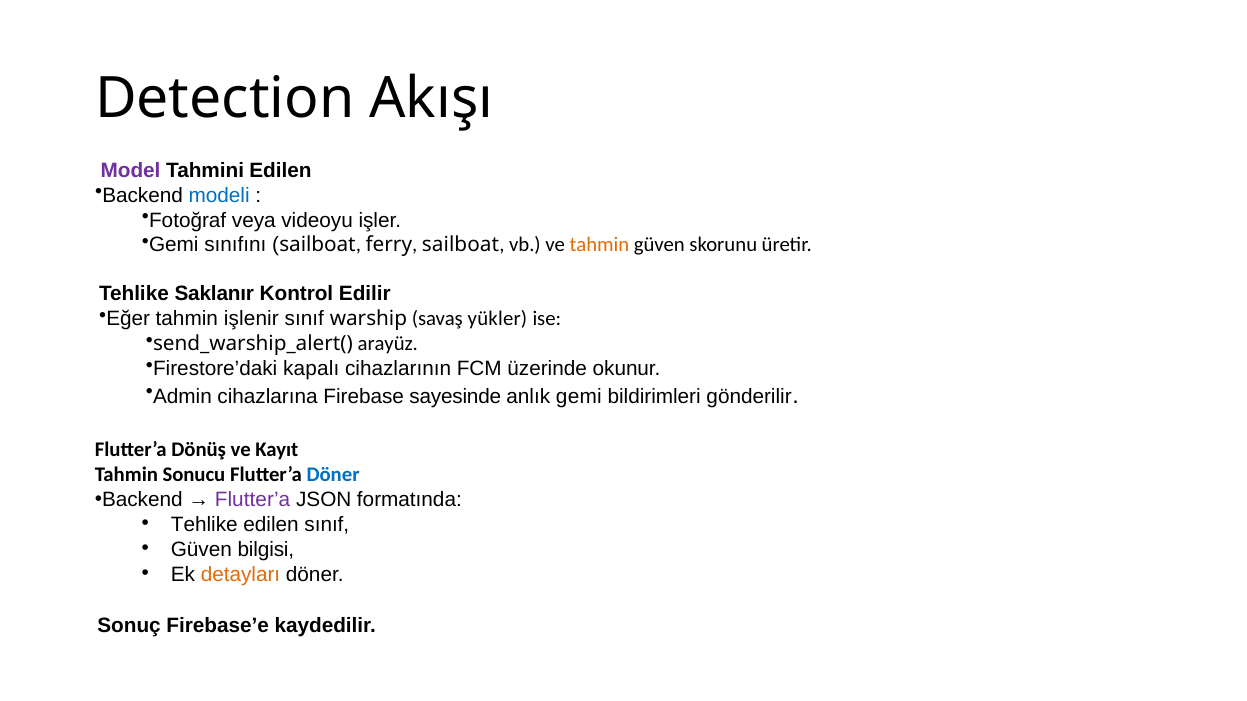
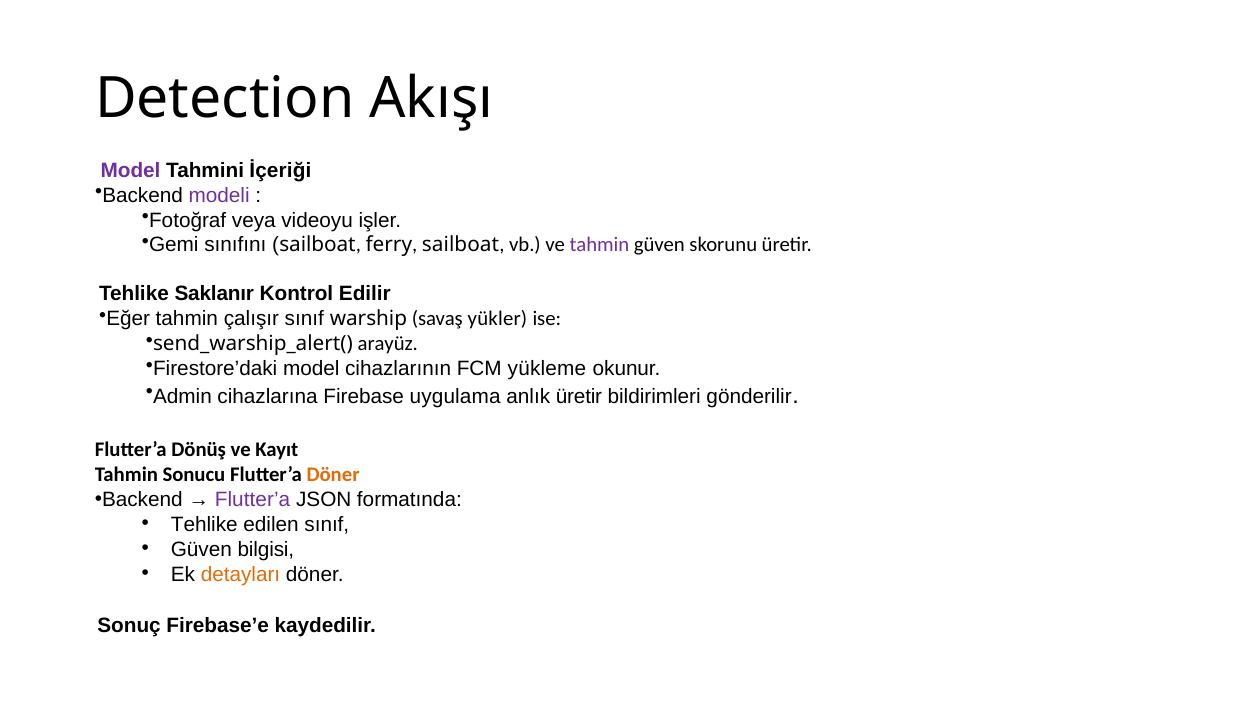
Tahmini Edilen: Edilen -> İçeriği
modeli colour: blue -> purple
tahmin at (599, 245) colour: orange -> purple
işlenir: işlenir -> çalışır
Firestore’daki kapalı: kapalı -> model
üzerinde: üzerinde -> yükleme
sayesinde: sayesinde -> uygulama
anlık gemi: gemi -> üretir
Döner at (333, 475) colour: blue -> orange
